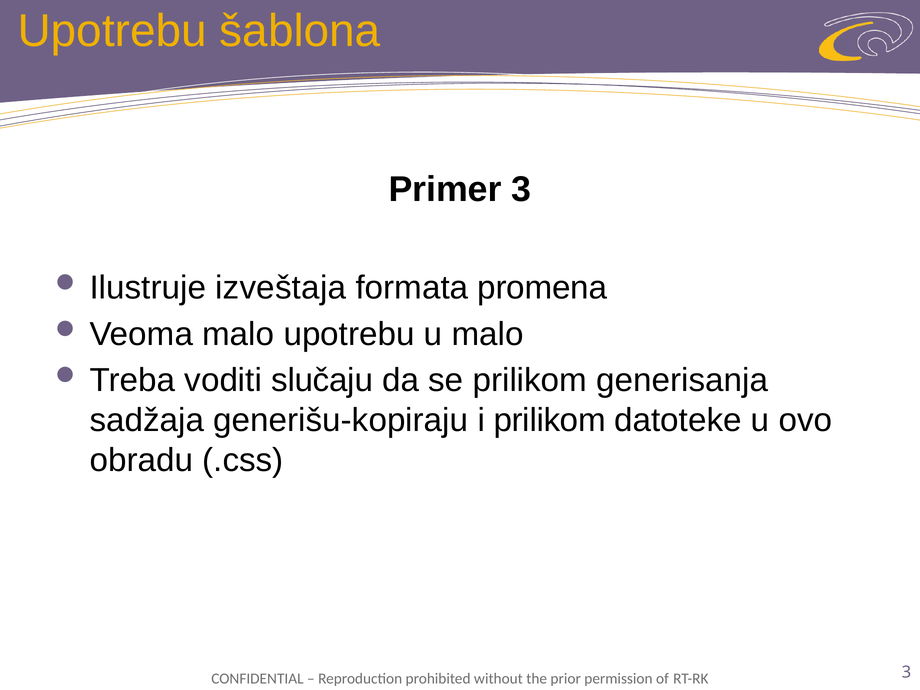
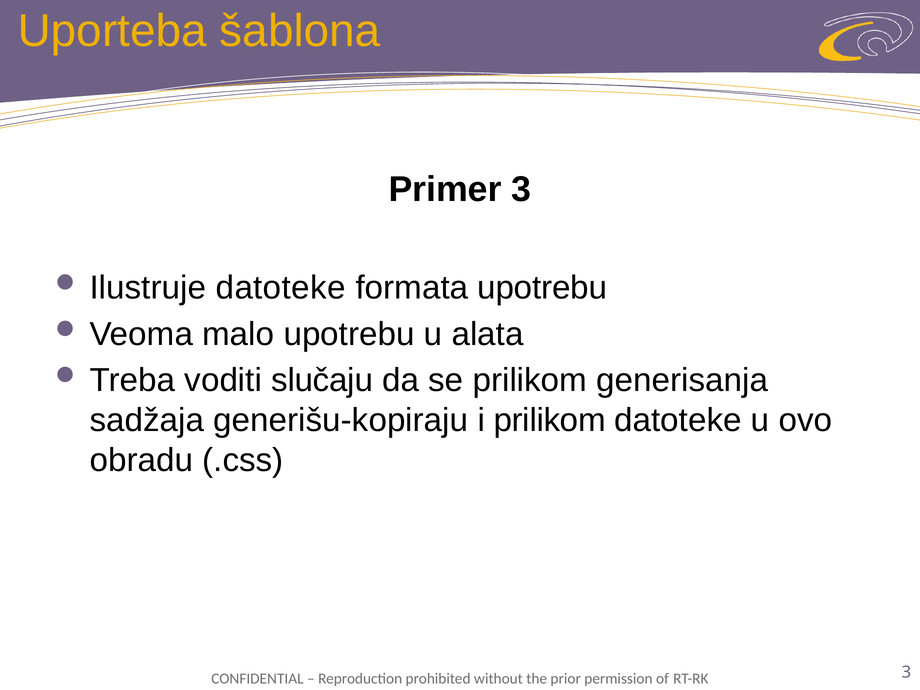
Upotrebu at (112, 31): Upotrebu -> Uporteba
Ilustruje izveštaja: izveštaja -> datoteke
formata promena: promena -> upotrebu
u malo: malo -> alata
